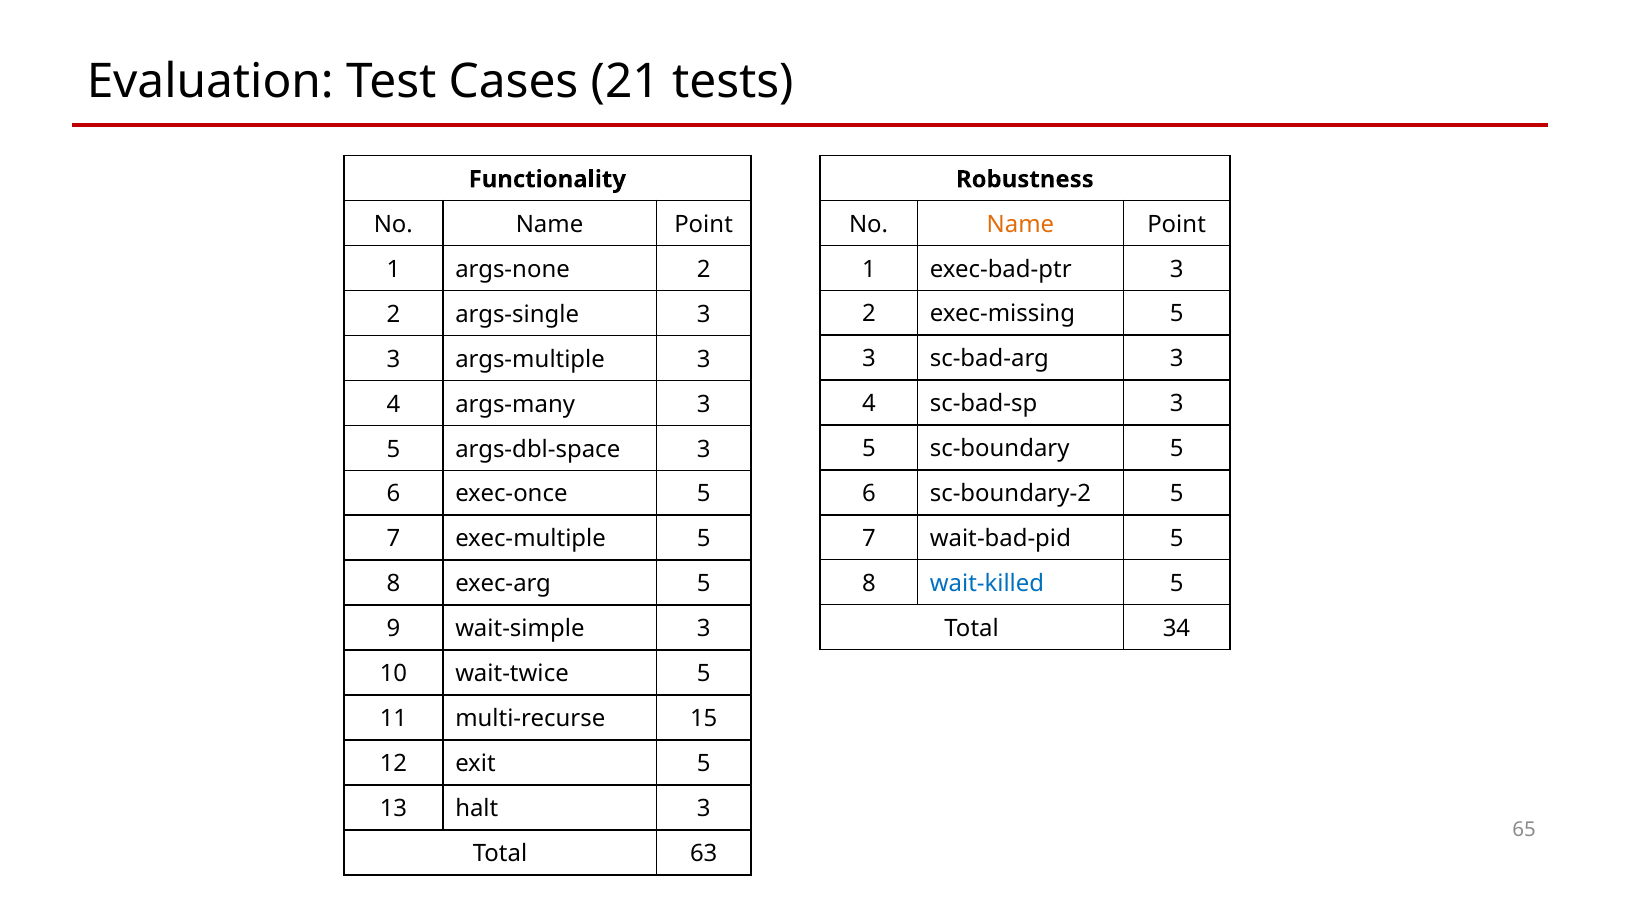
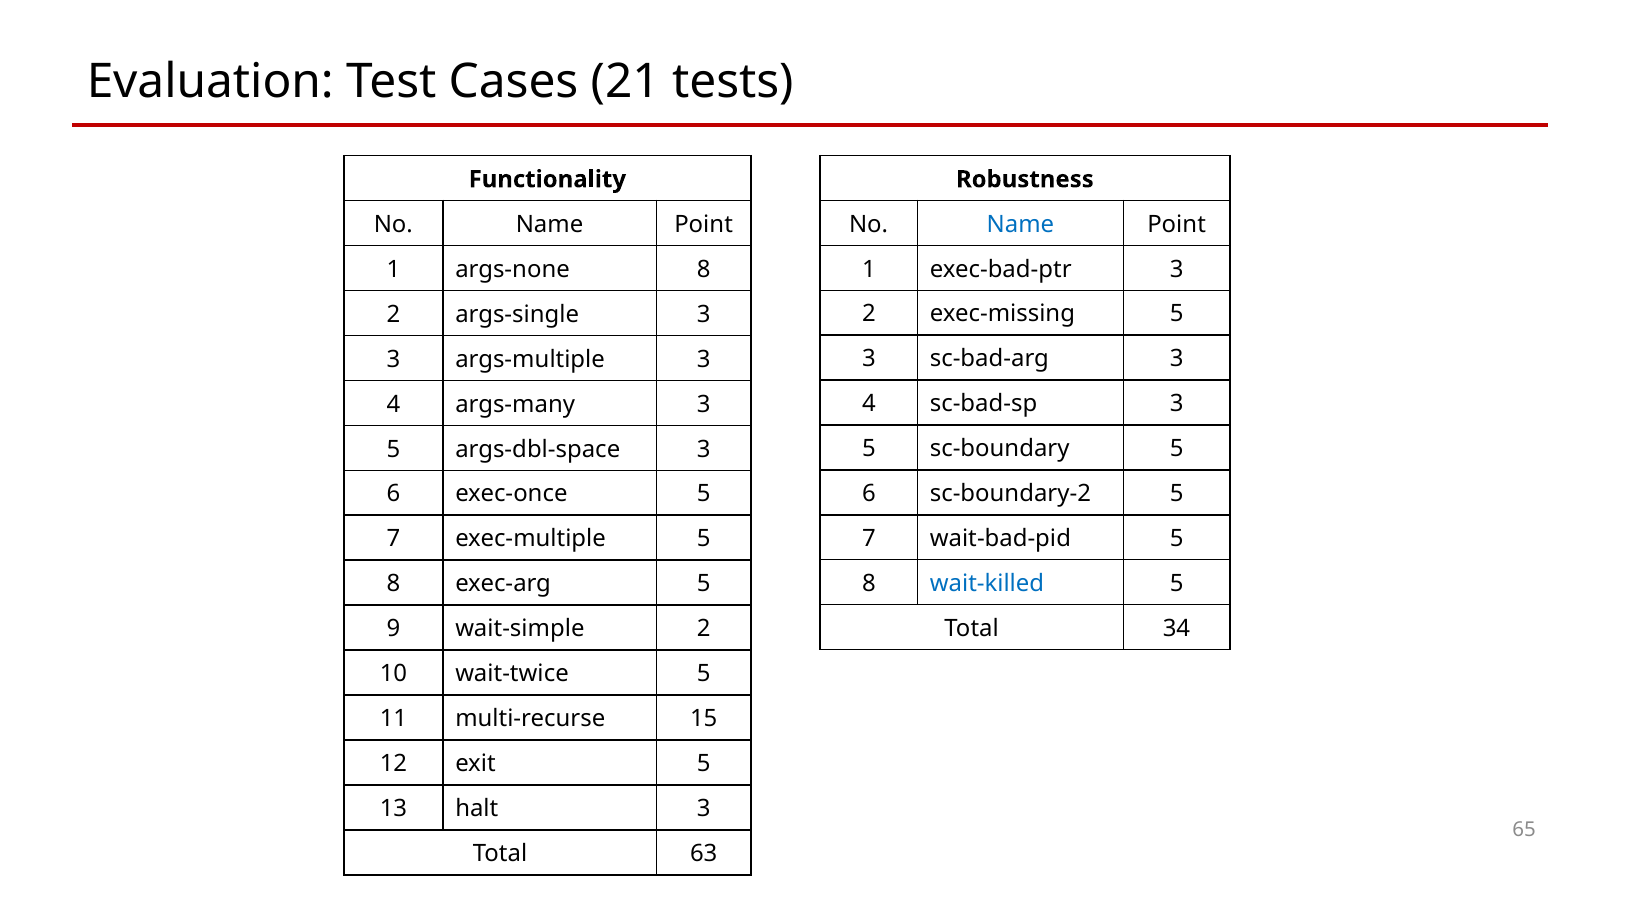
Name at (1020, 224) colour: orange -> blue
args-none 2: 2 -> 8
wait-simple 3: 3 -> 2
